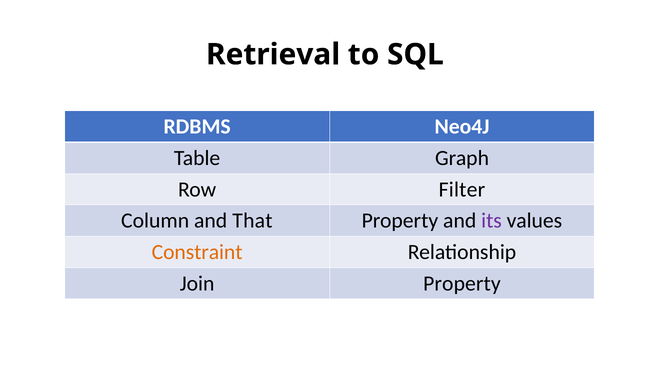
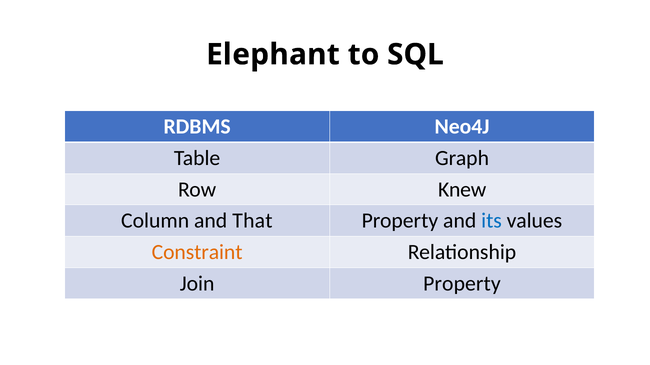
Retrieval: Retrieval -> Elephant
Filter: Filter -> Knew
its colour: purple -> blue
